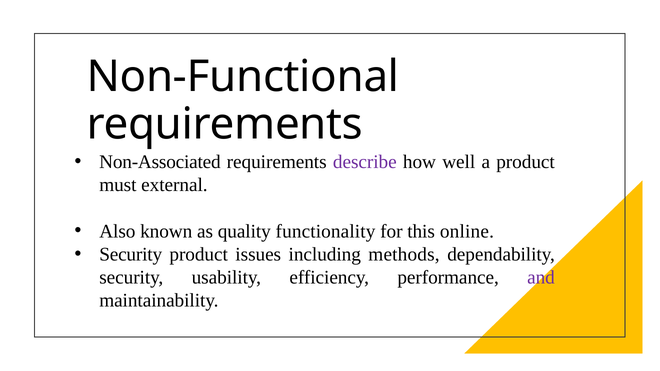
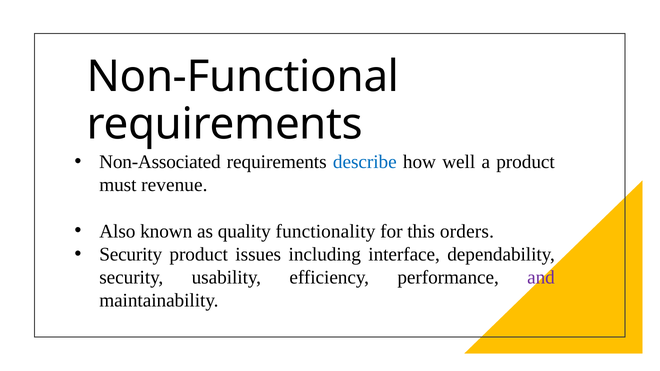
describe colour: purple -> blue
external: external -> revenue
online: online -> orders
methods: methods -> interface
